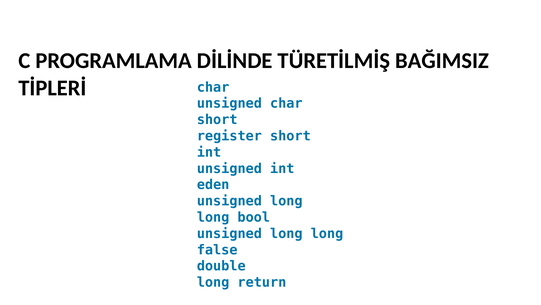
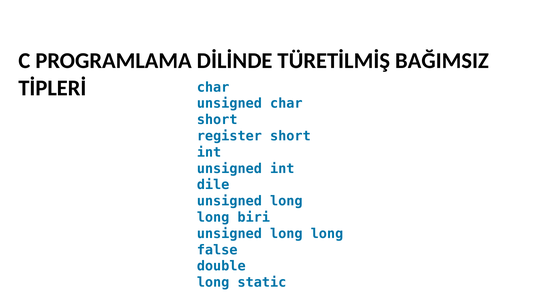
eden: eden -> dile
bool: bool -> biri
return: return -> static
